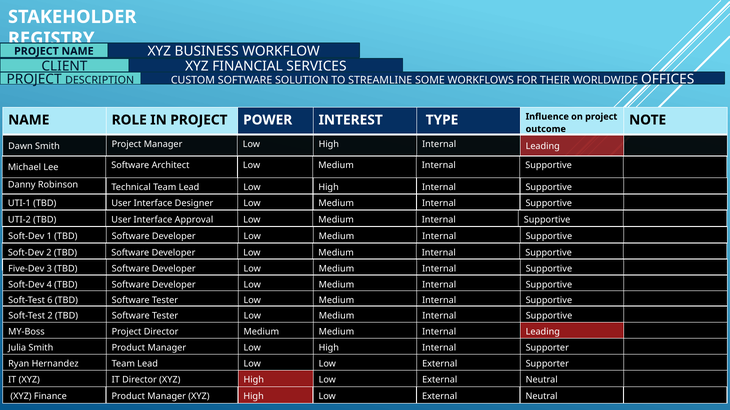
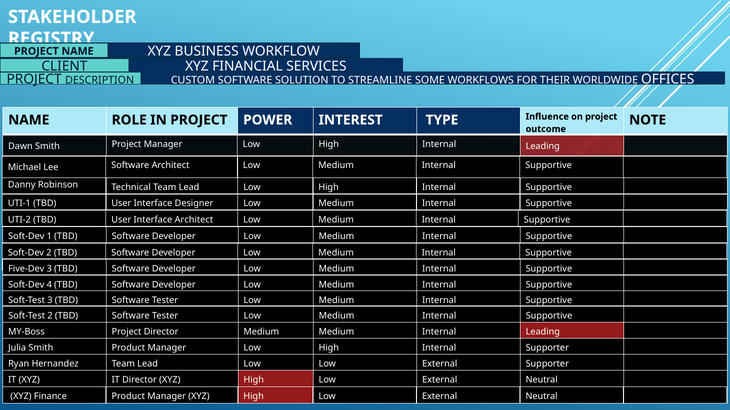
Interface Approval: Approval -> Architect
Soft-Test 6: 6 -> 3
